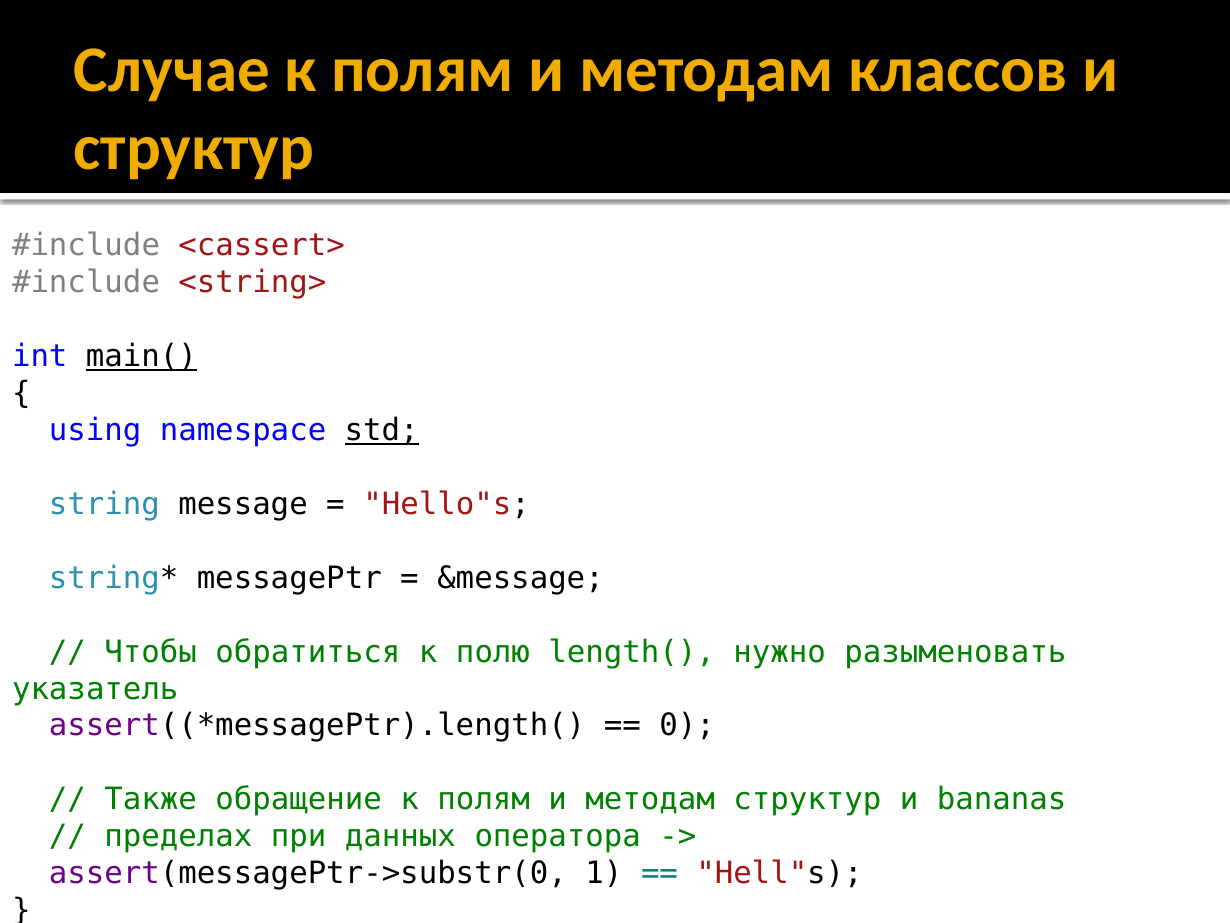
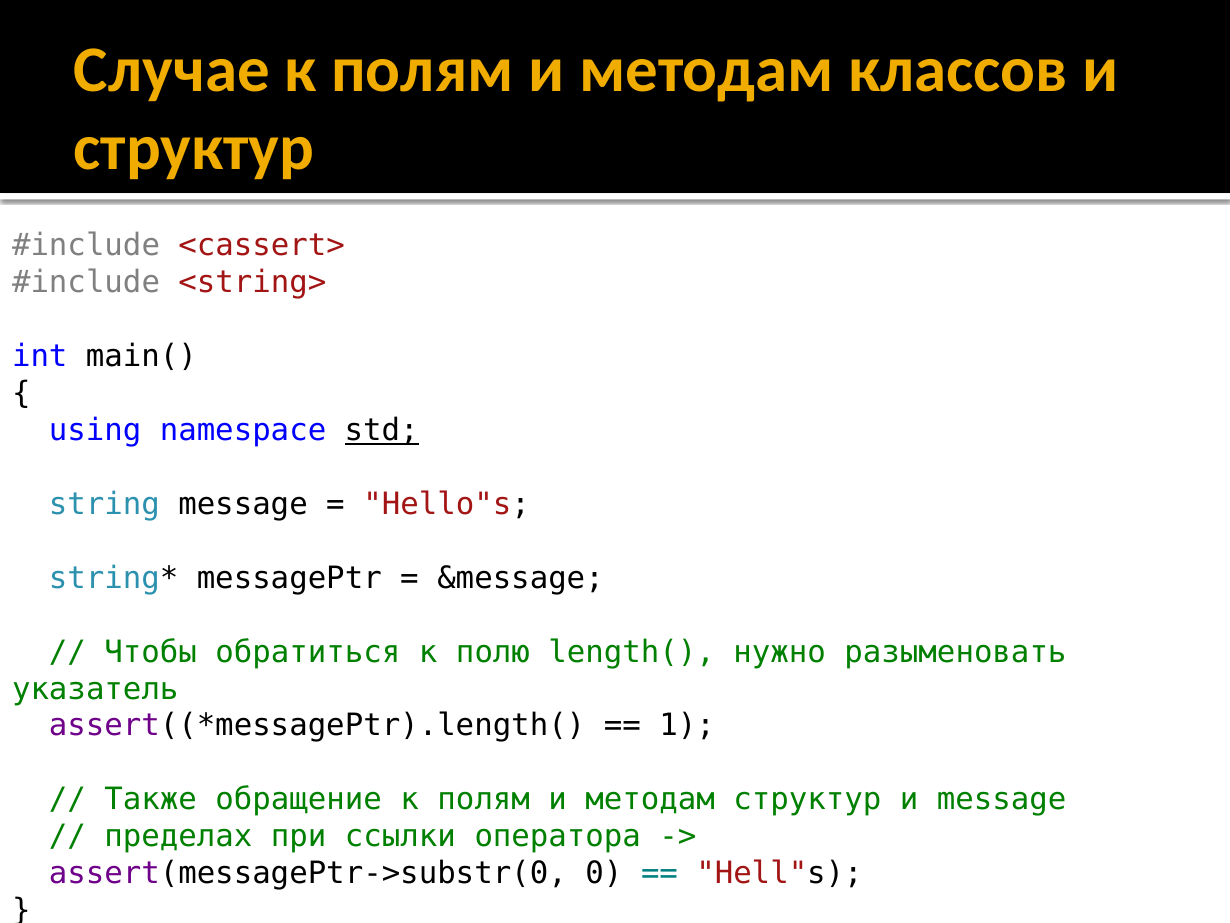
main( underline: present -> none
0: 0 -> 1
и bananas: bananas -> message
данных: данных -> ссылки
1: 1 -> 0
